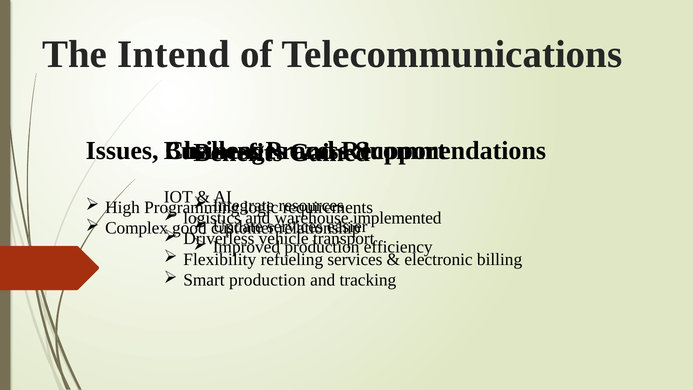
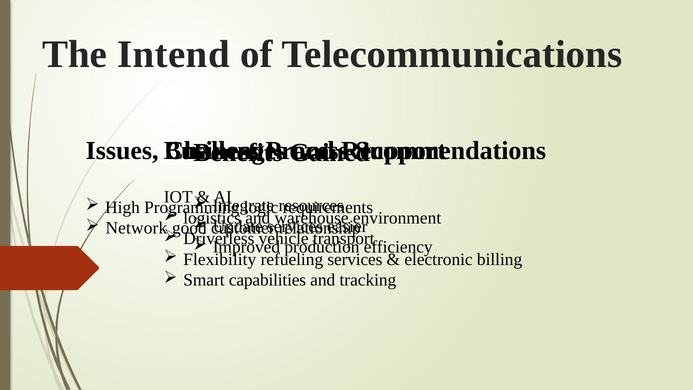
implemented: implemented -> environment
Complex: Complex -> Network
Smart production: production -> capabilities
